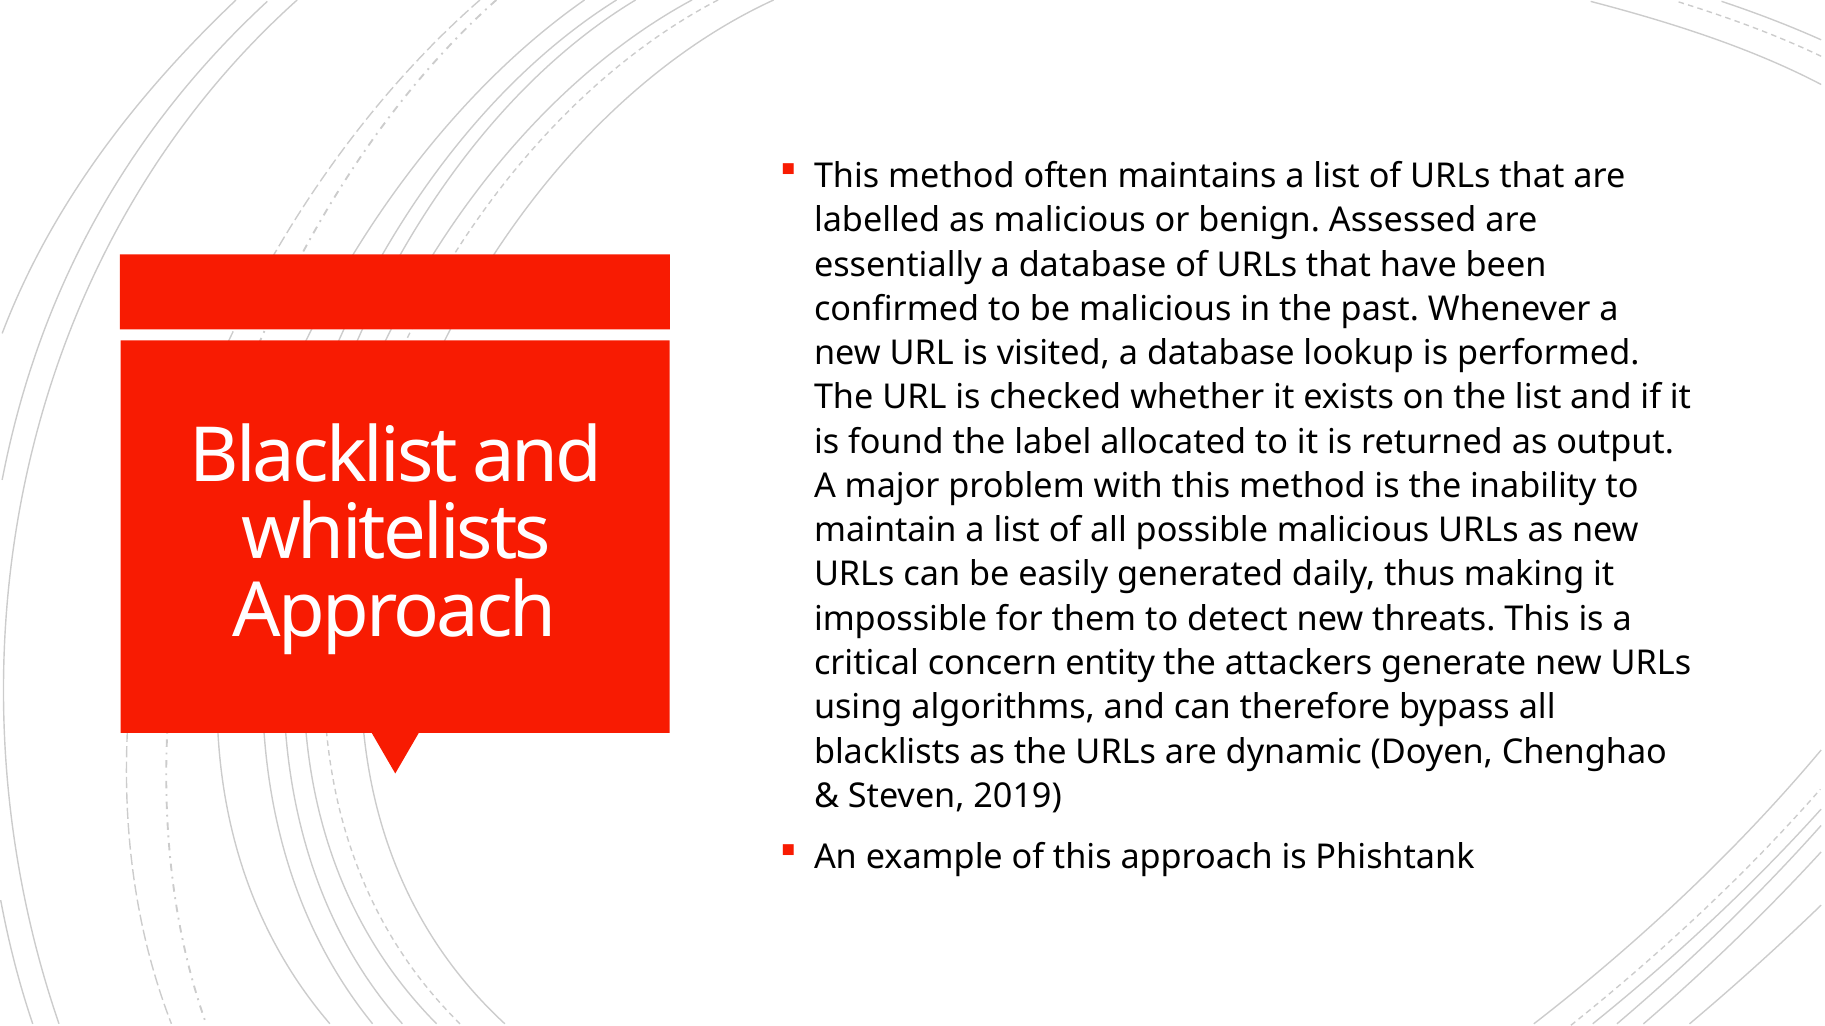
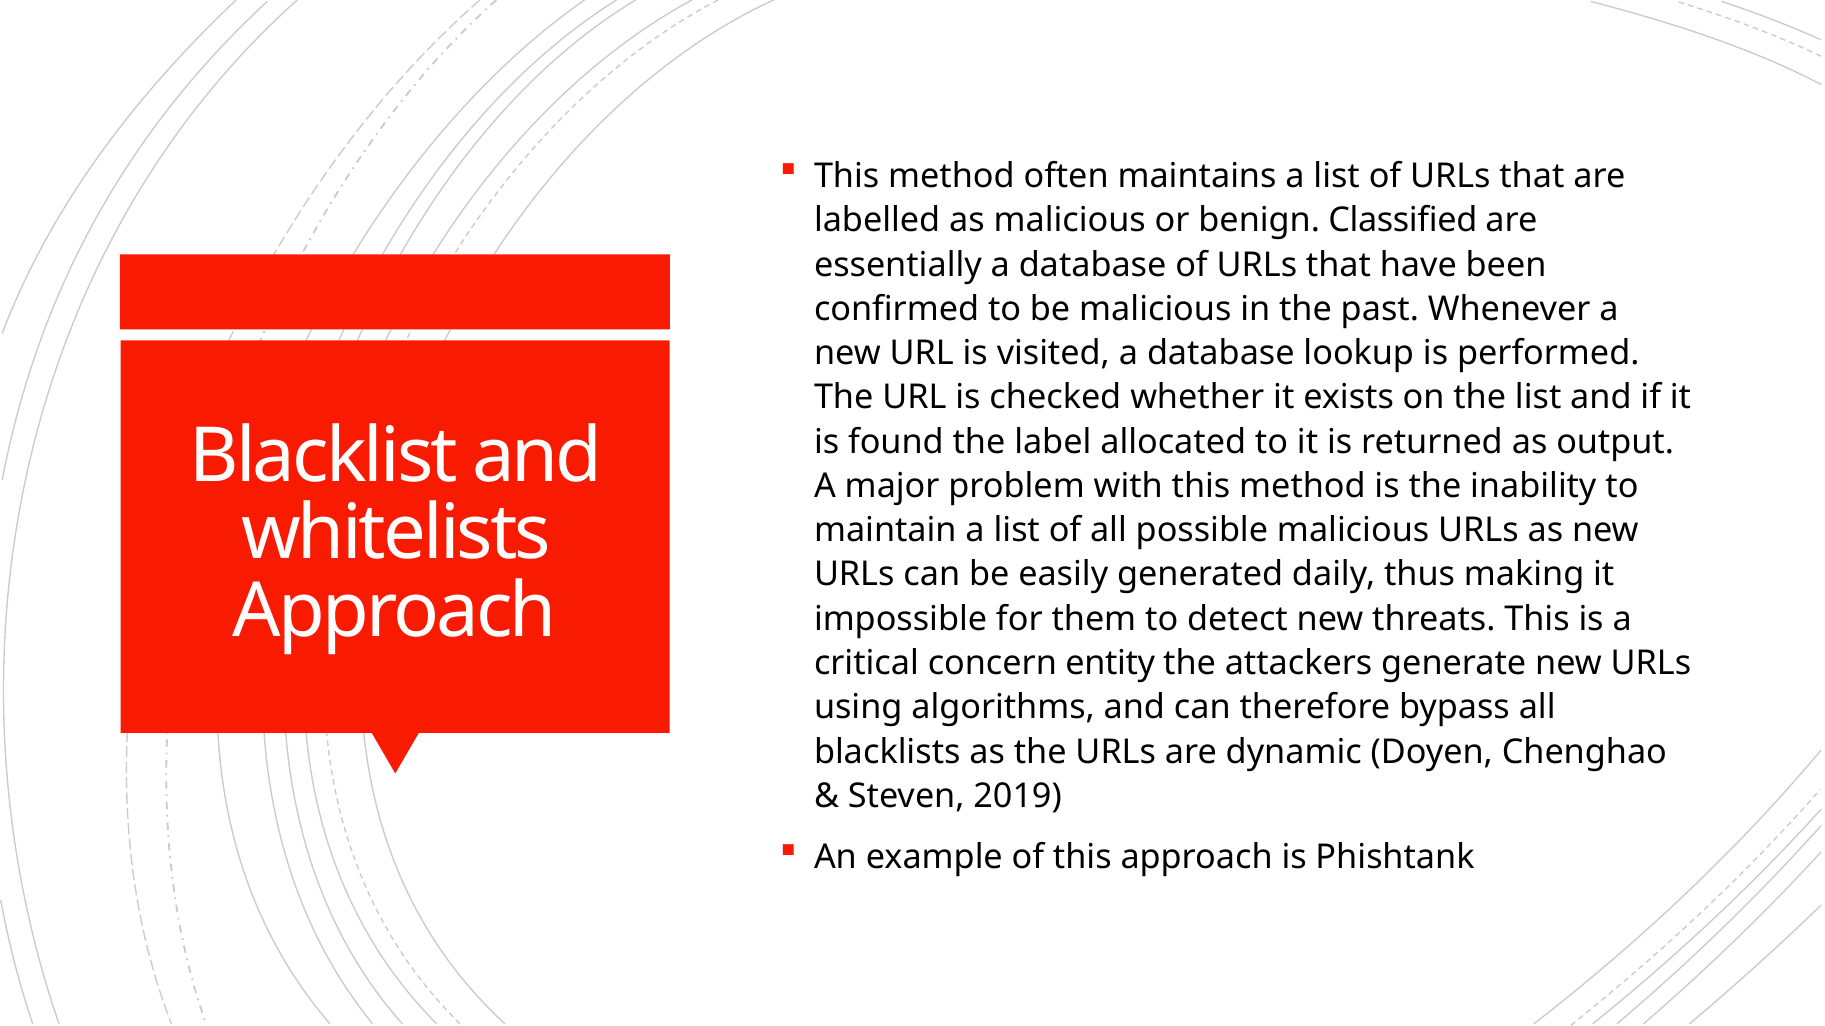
Assessed: Assessed -> Classified
